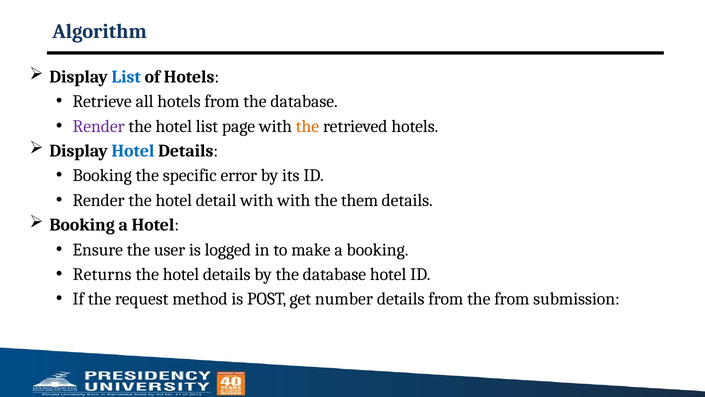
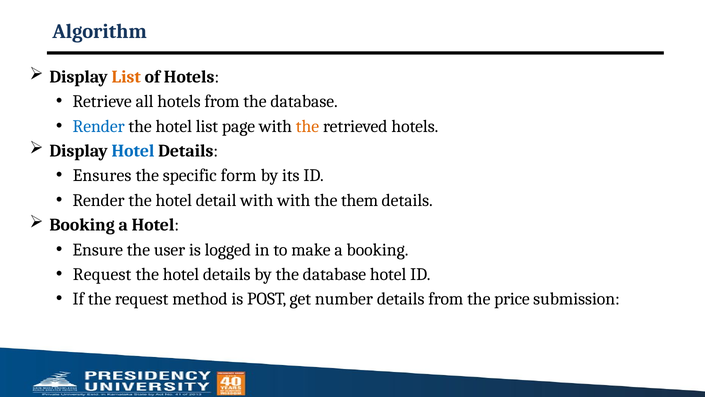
List at (126, 77) colour: blue -> orange
Render at (99, 126) colour: purple -> blue
Booking at (102, 175): Booking -> Ensures
error: error -> form
Returns at (102, 274): Returns -> Request
the from: from -> price
